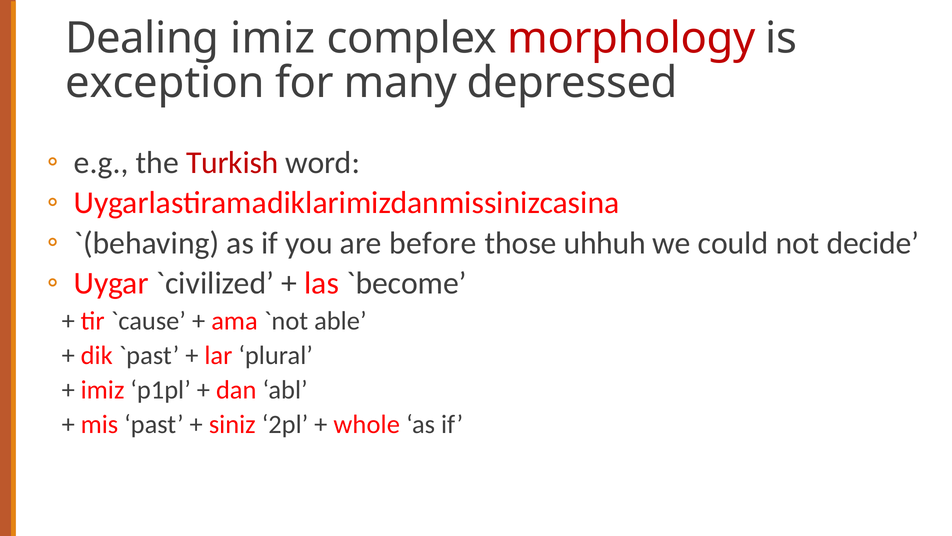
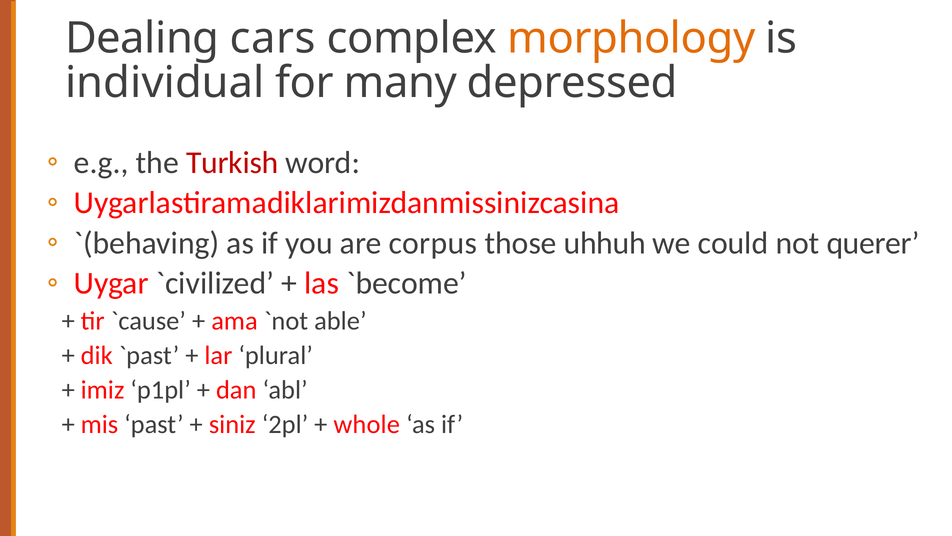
Dealing imiz: imiz -> cars
morphology colour: red -> orange
exception: exception -> individual
before: before -> corpus
decide: decide -> querer
